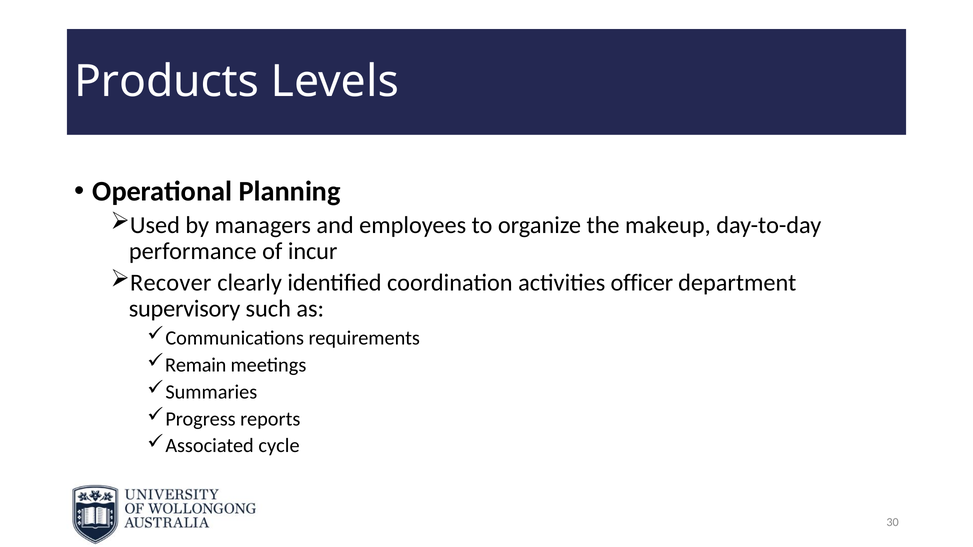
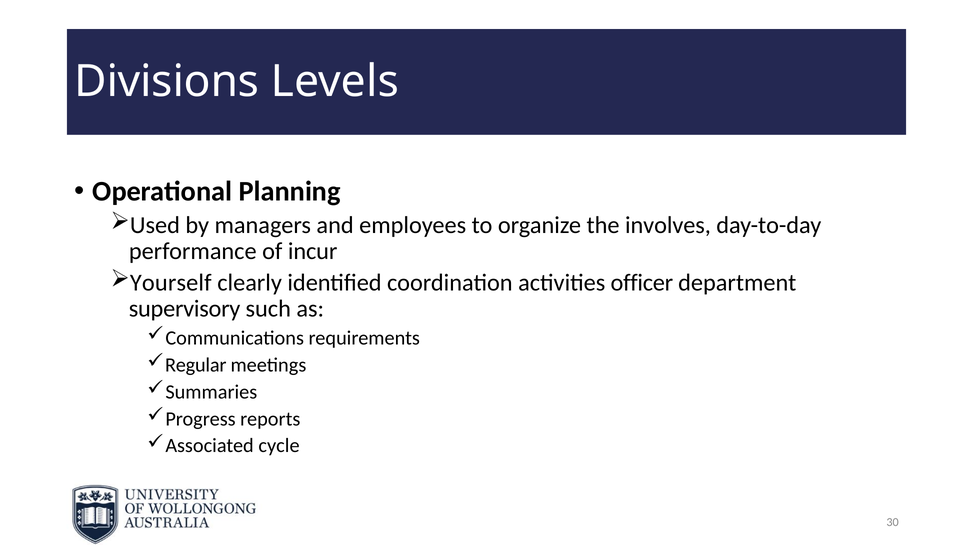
Products: Products -> Divisions
makeup: makeup -> involves
Recover: Recover -> Yourself
Remain: Remain -> Regular
